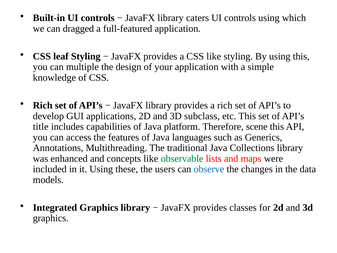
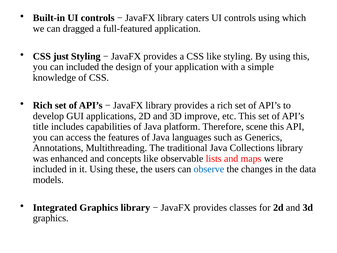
leaf: leaf -> just
can multiple: multiple -> included
subclass: subclass -> improve
observable colour: green -> black
